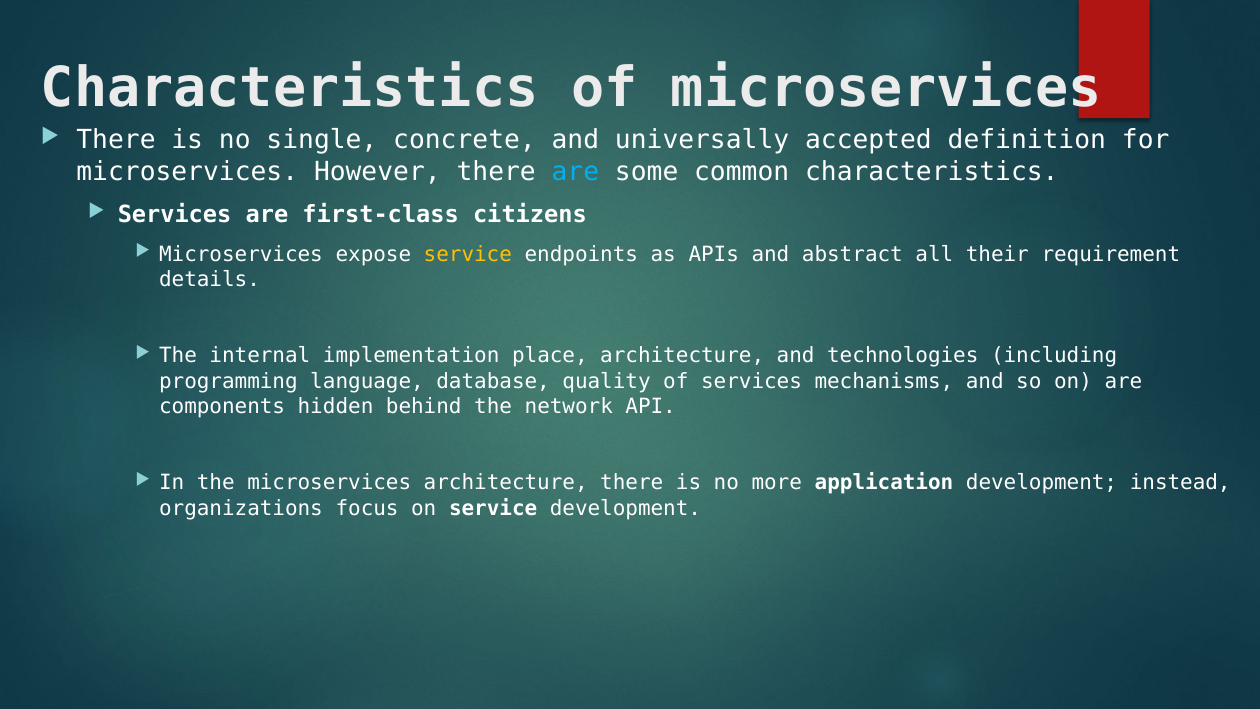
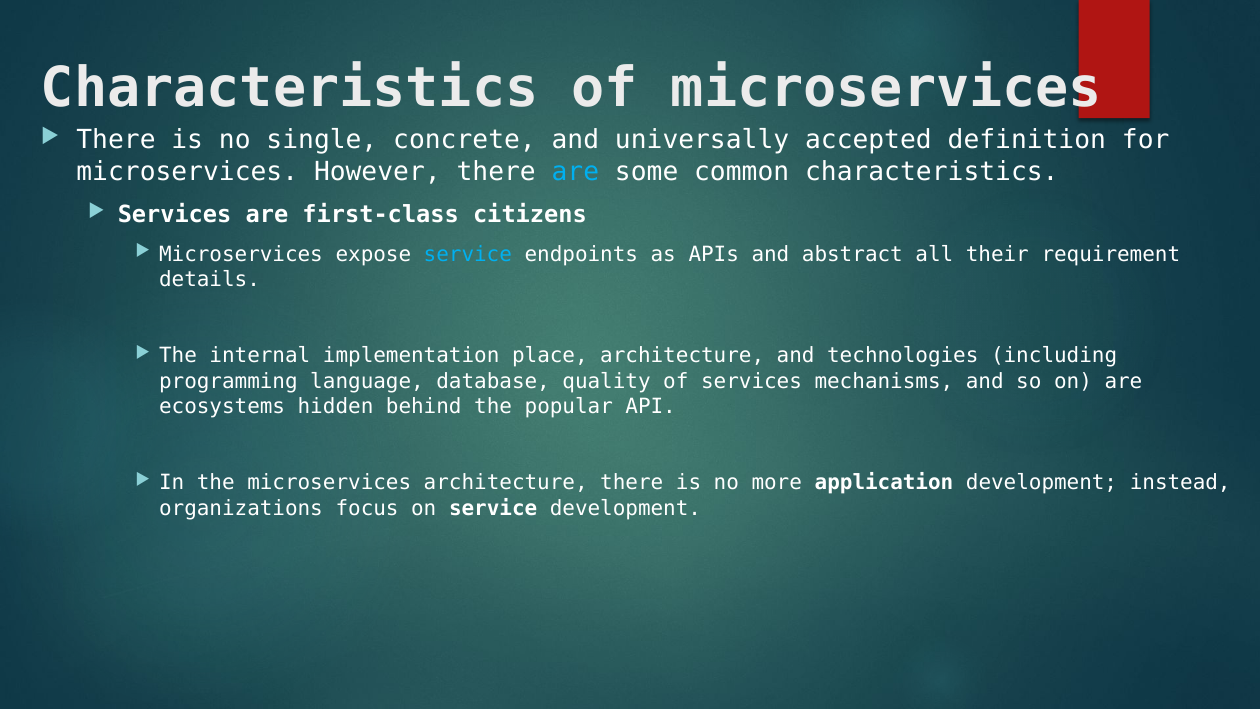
service at (468, 254) colour: yellow -> light blue
components: components -> ecosystems
network: network -> popular
